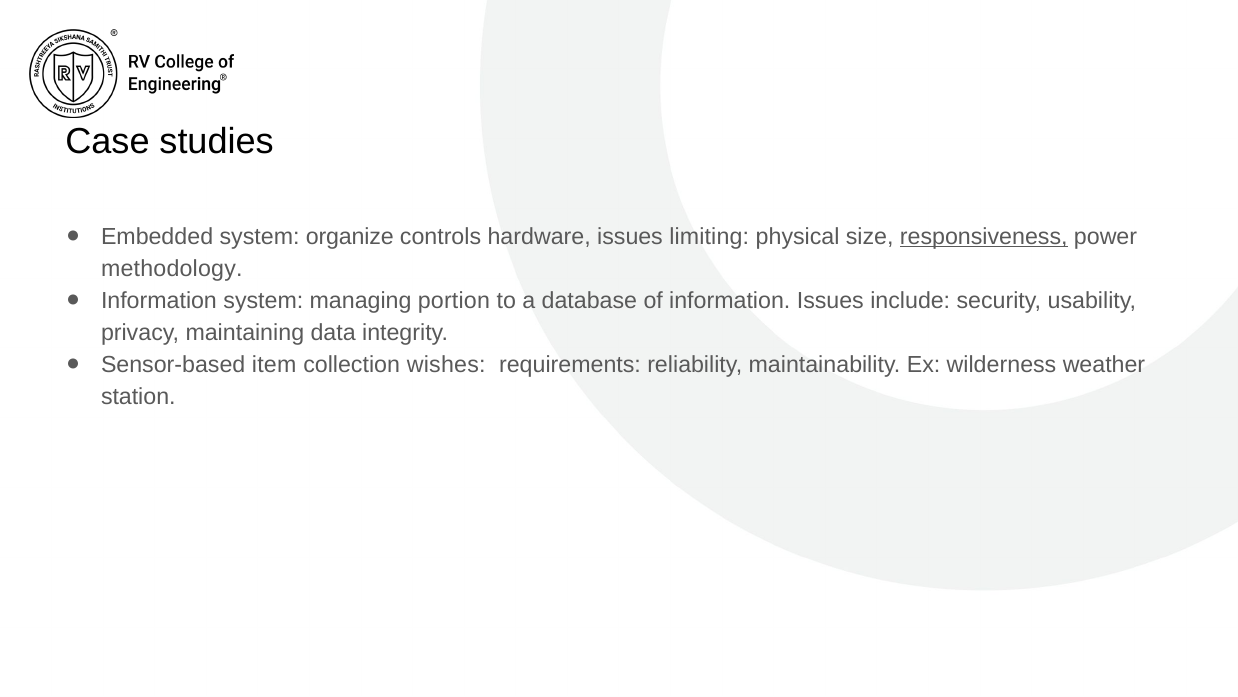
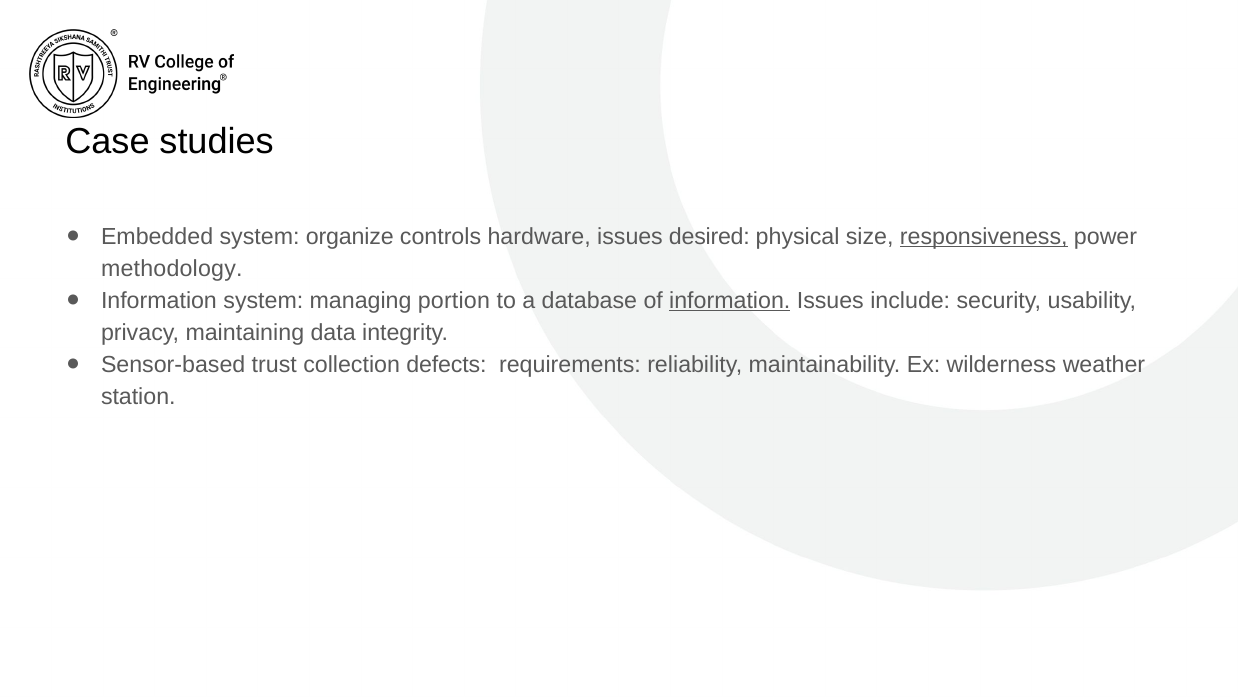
limiting: limiting -> desired
information at (730, 300) underline: none -> present
item: item -> trust
wishes: wishes -> defects
